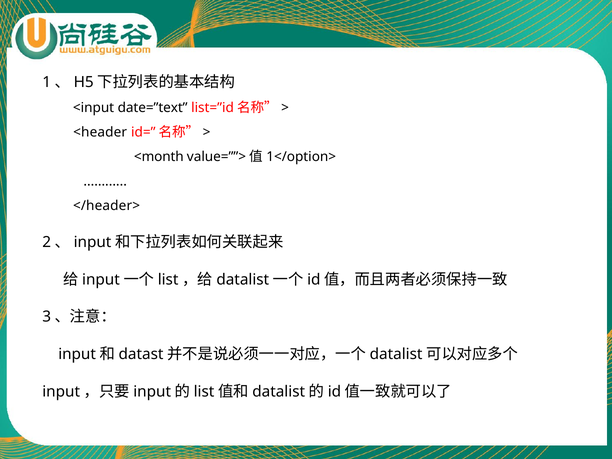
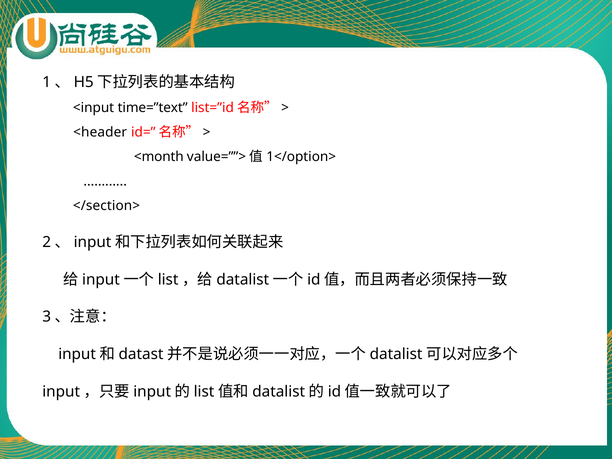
date=”text: date=”text -> time=”text
</header>: </header> -> </section>
